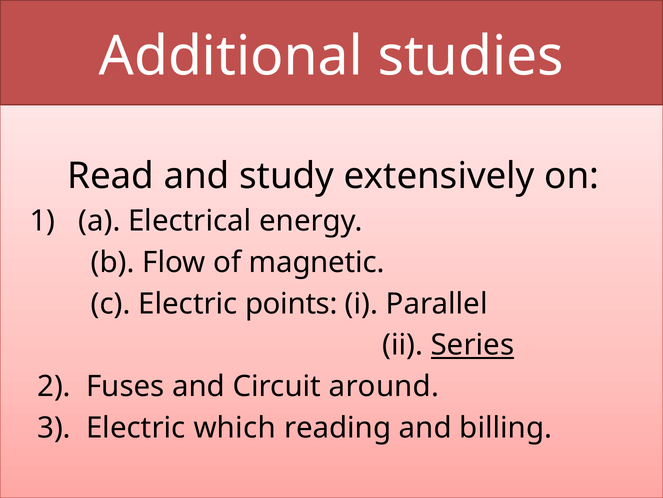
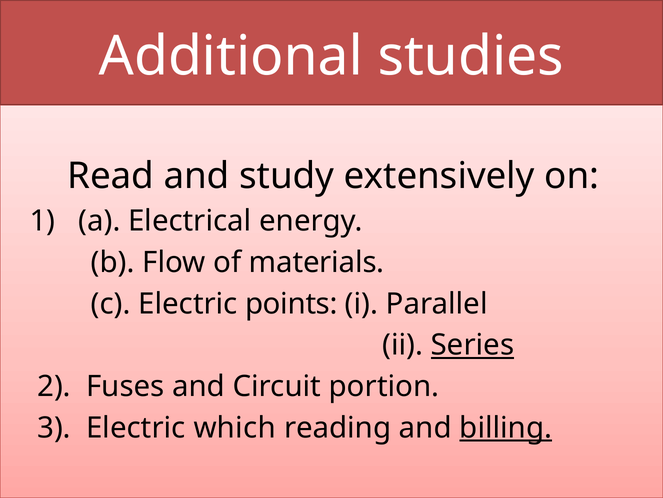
magnetic: magnetic -> materials
around: around -> portion
billing underline: none -> present
